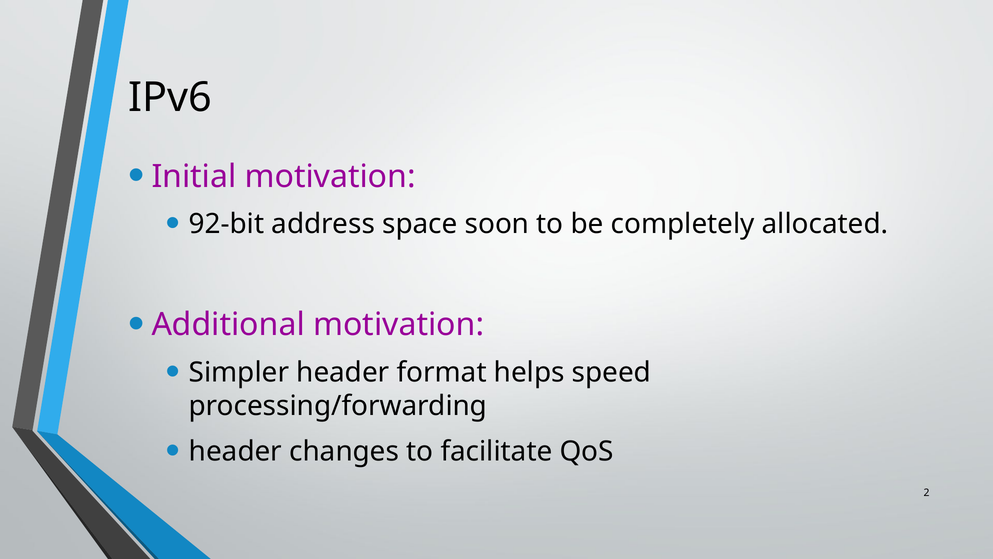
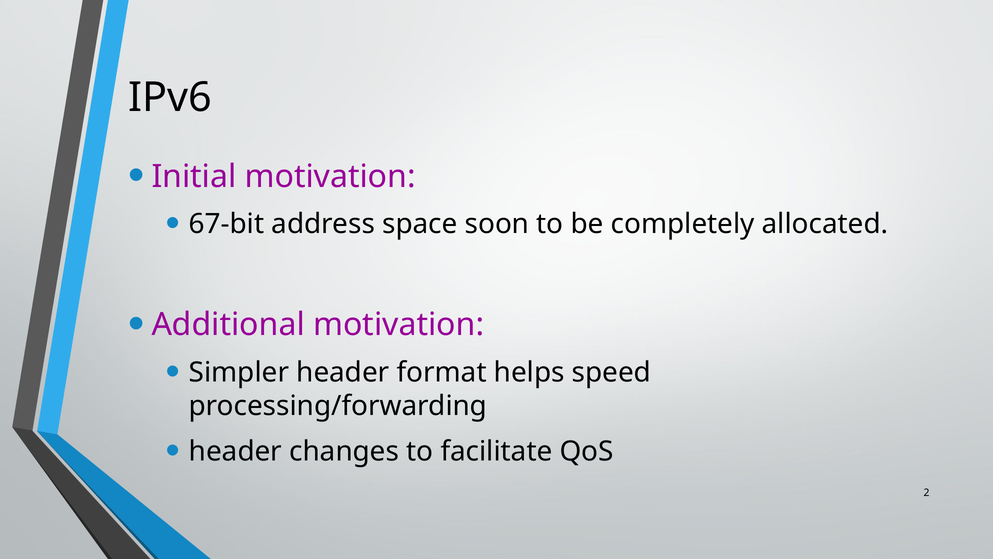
92-bit: 92-bit -> 67-bit
